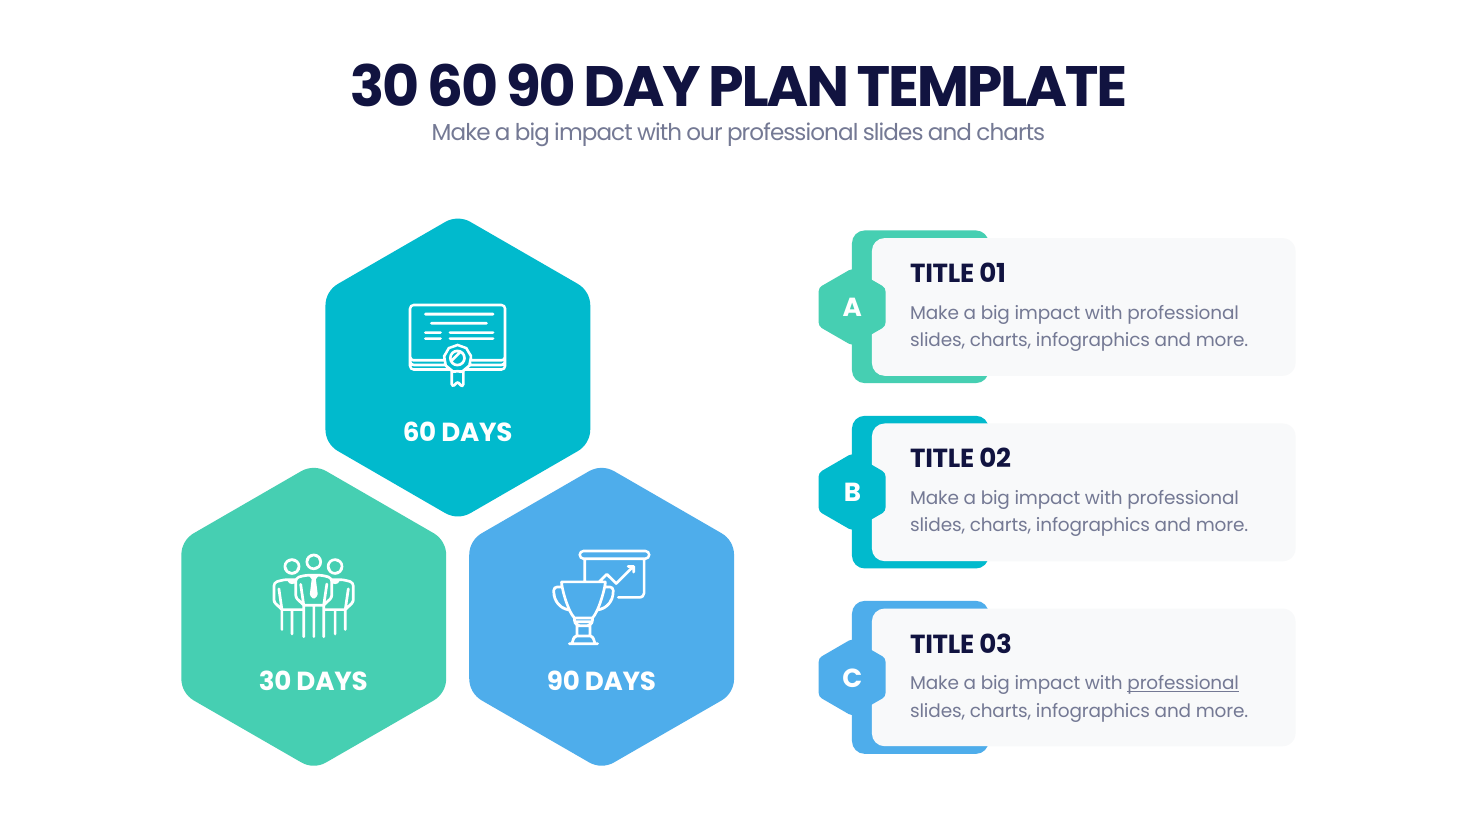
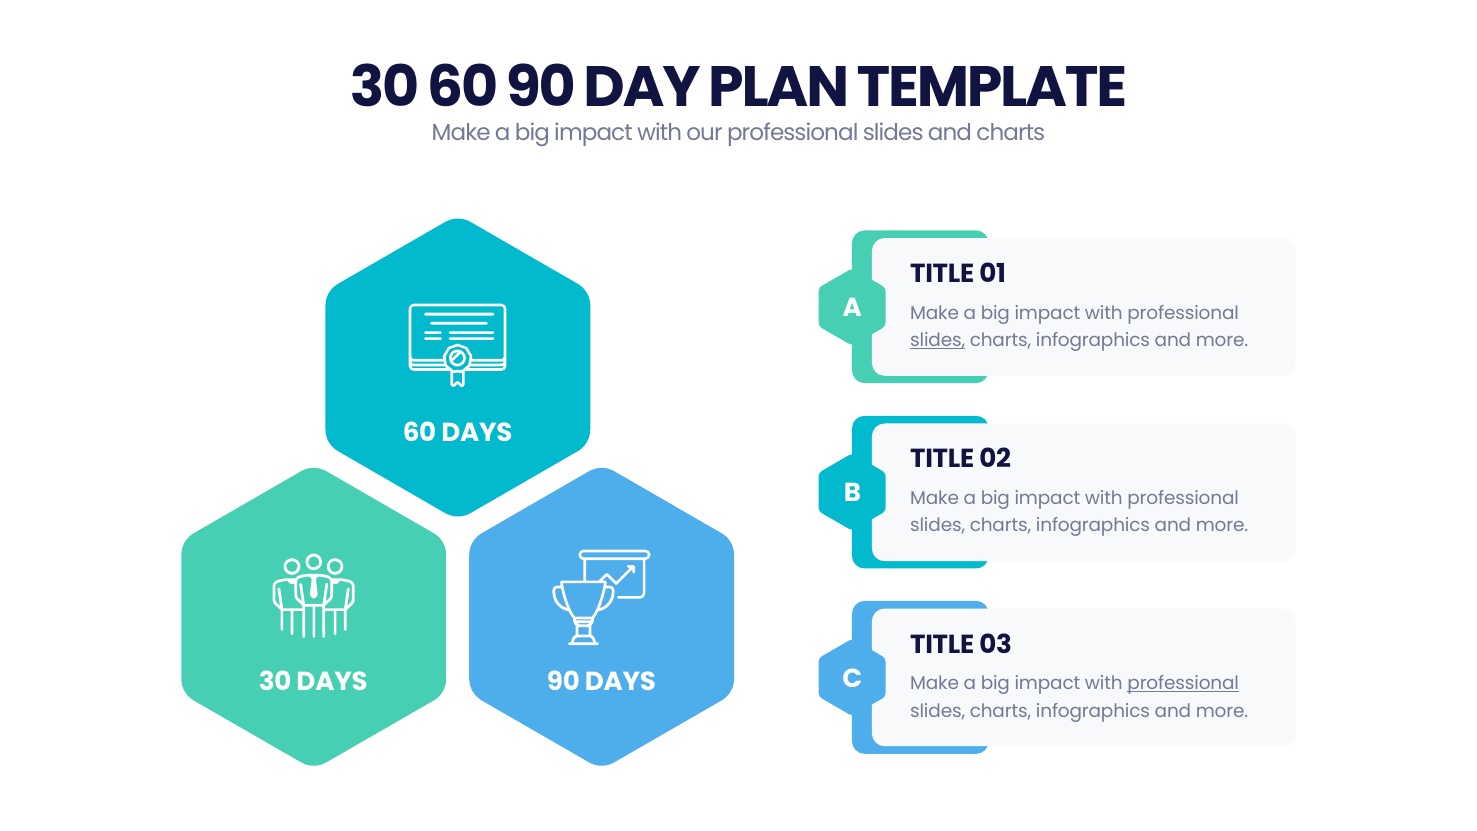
slides at (938, 341) underline: none -> present
